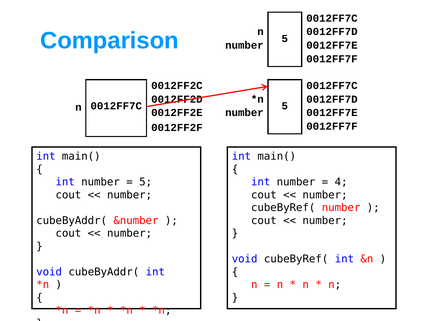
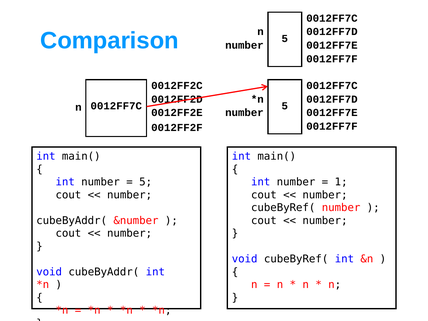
4: 4 -> 1
